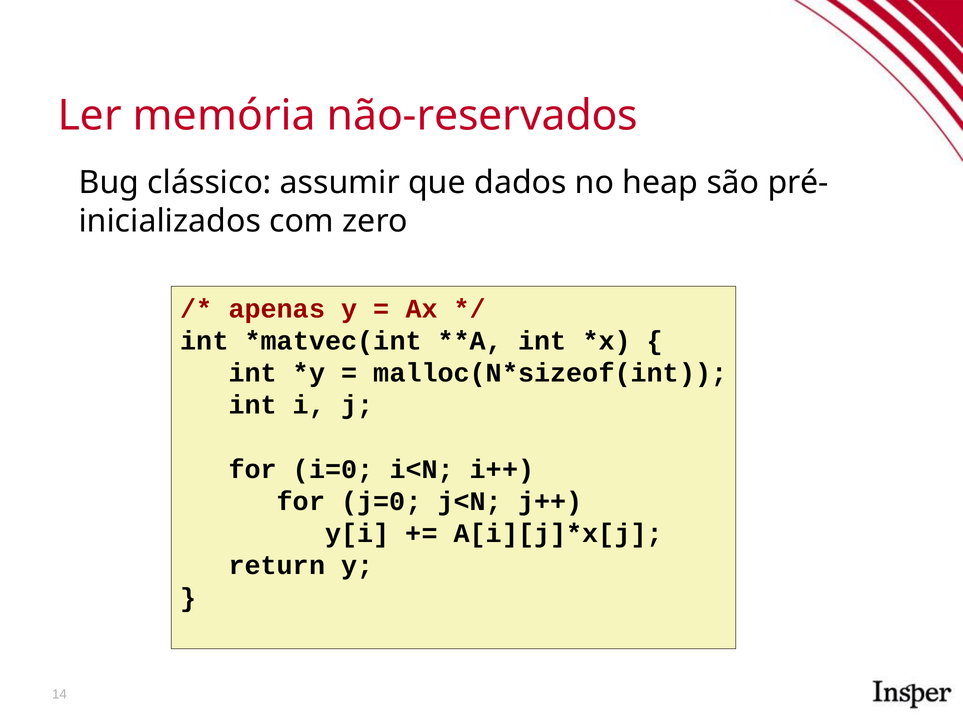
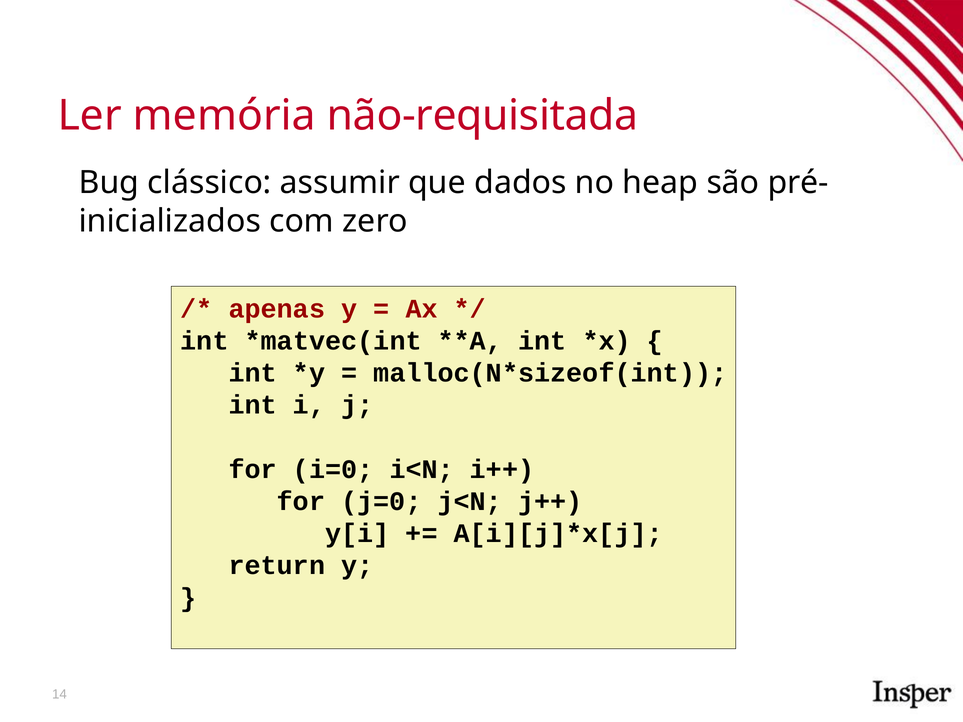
não-reservados: não-reservados -> não-requisitada
